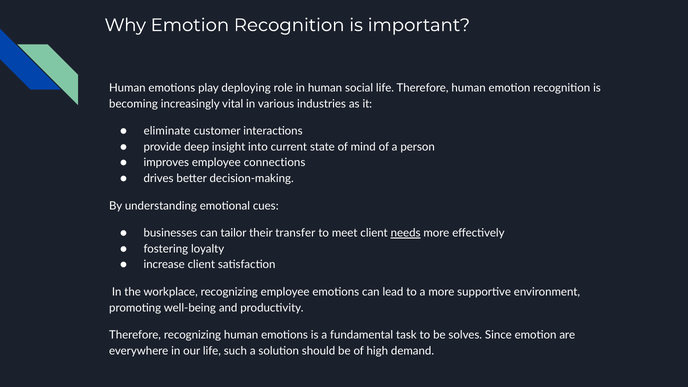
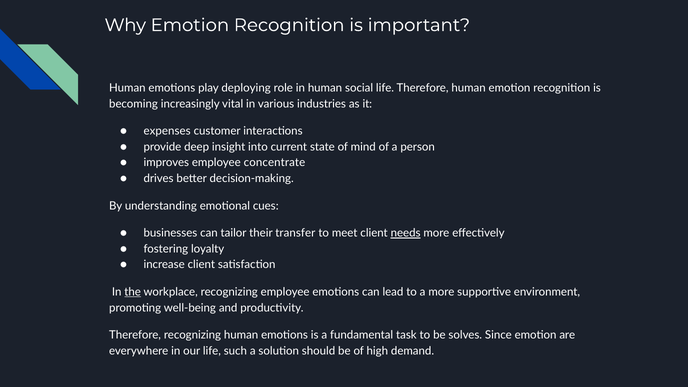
eliminate: eliminate -> expenses
connections: connections -> concentrate
the underline: none -> present
